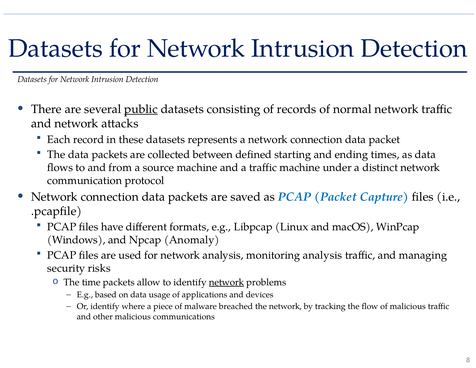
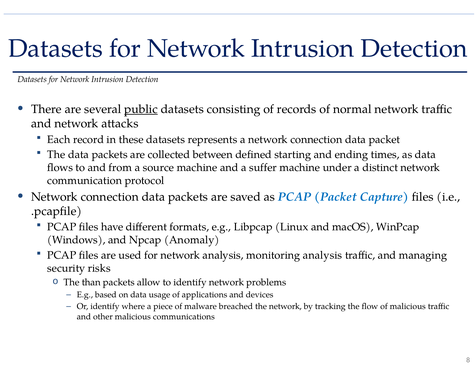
a traffic: traffic -> suffer
time: time -> than
network at (226, 282) underline: present -> none
